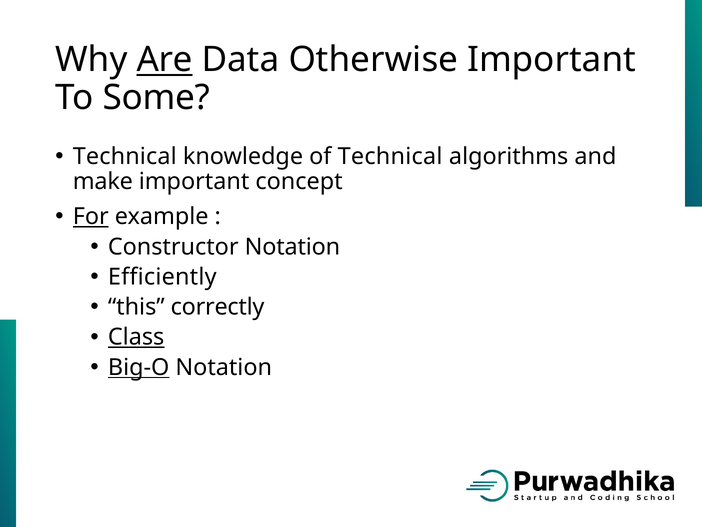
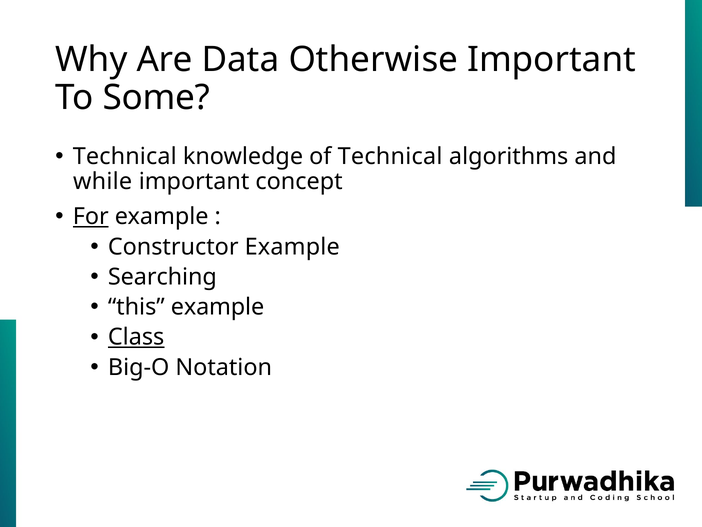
Are underline: present -> none
make: make -> while
Constructor Notation: Notation -> Example
Efficiently: Efficiently -> Searching
this correctly: correctly -> example
Big-O underline: present -> none
